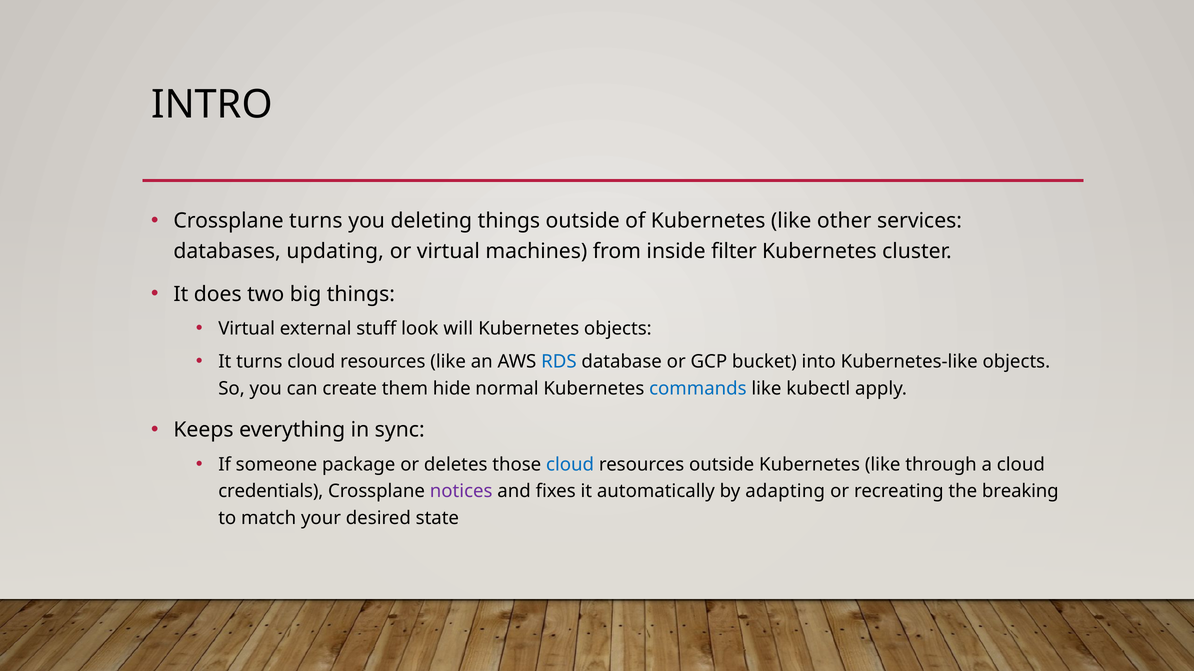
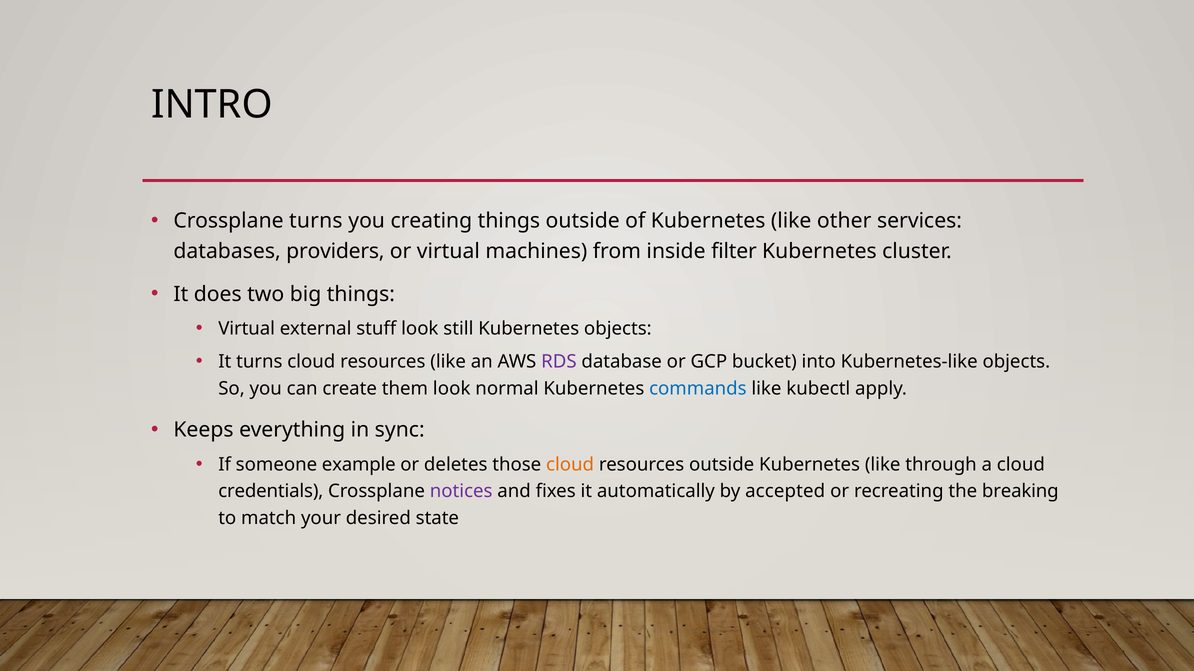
deleting: deleting -> creating
updating: updating -> providers
will: will -> still
RDS colour: blue -> purple
them hide: hide -> look
package: package -> example
cloud at (570, 465) colour: blue -> orange
adapting: adapting -> accepted
